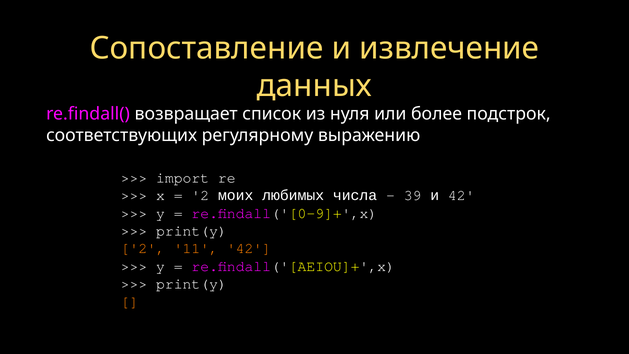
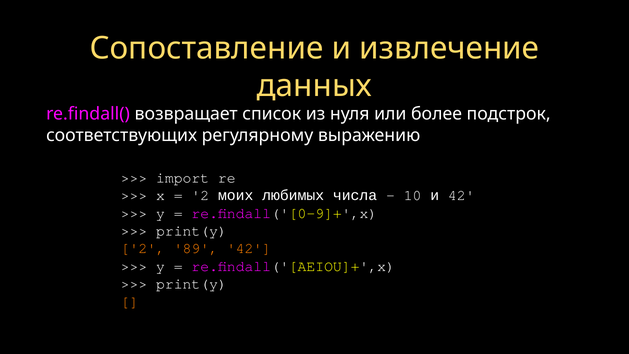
39: 39 -> 10
11: 11 -> 89
